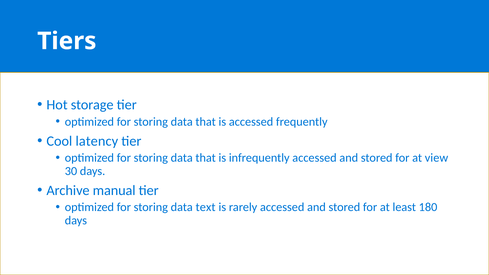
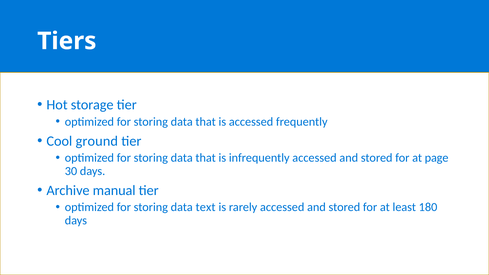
latency: latency -> ground
view: view -> page
